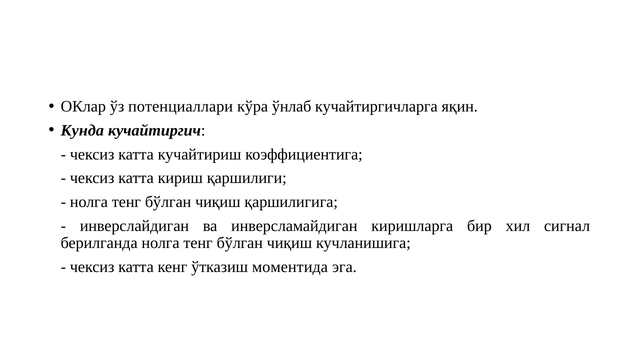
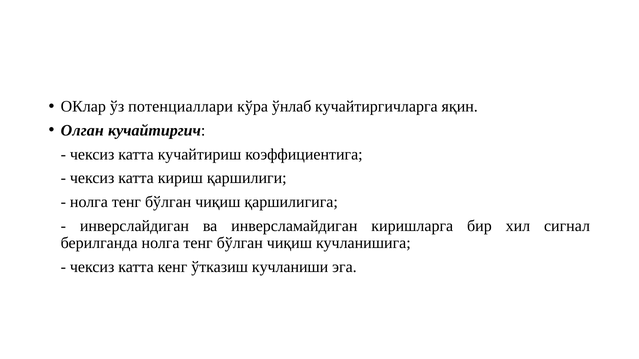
Кунда: Кунда -> Олган
моментида: моментида -> кучланиши
